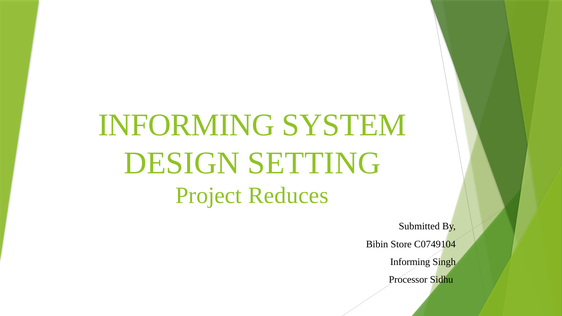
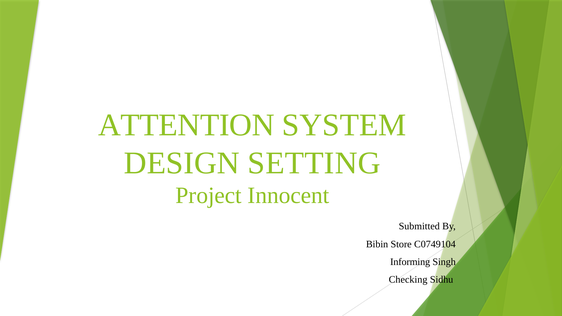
INFORMING at (186, 125): INFORMING -> ATTENTION
Reduces: Reduces -> Innocent
Processor: Processor -> Checking
